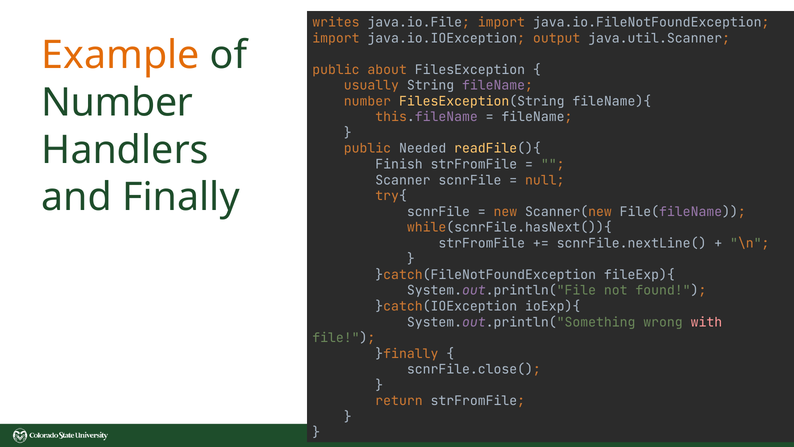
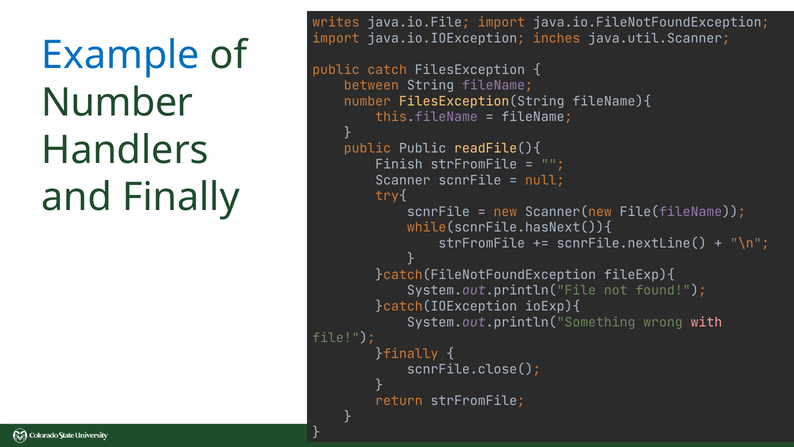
output: output -> inches
Example colour: orange -> blue
about: about -> catch
usually: usually -> between
public Needed: Needed -> Public
